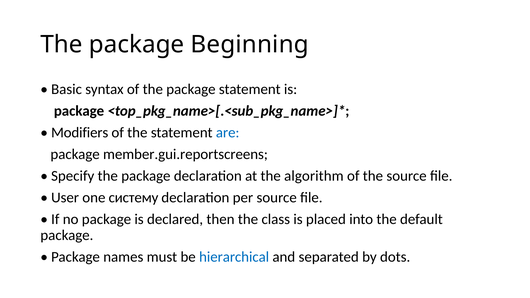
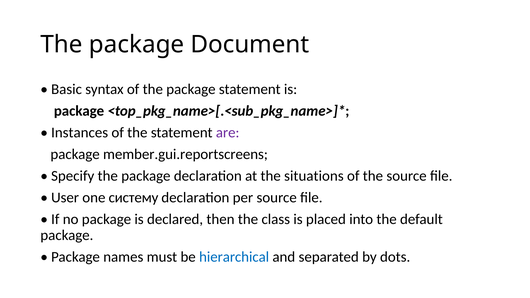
Beginning: Beginning -> Document
Modifiers: Modifiers -> Instances
are colour: blue -> purple
algorithm: algorithm -> situations
